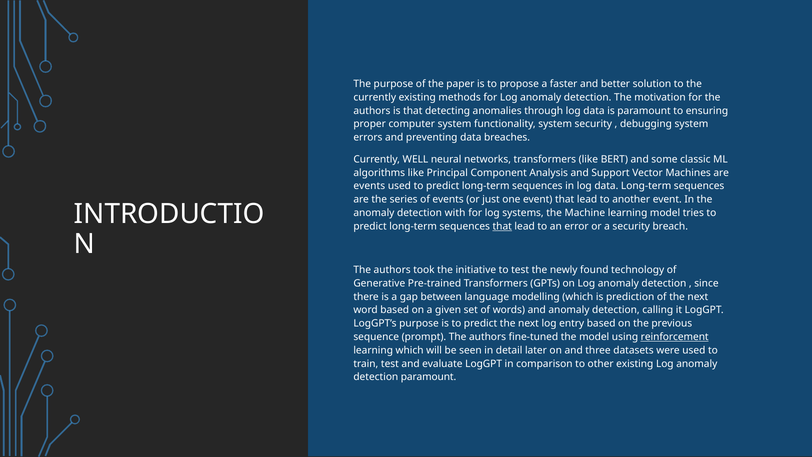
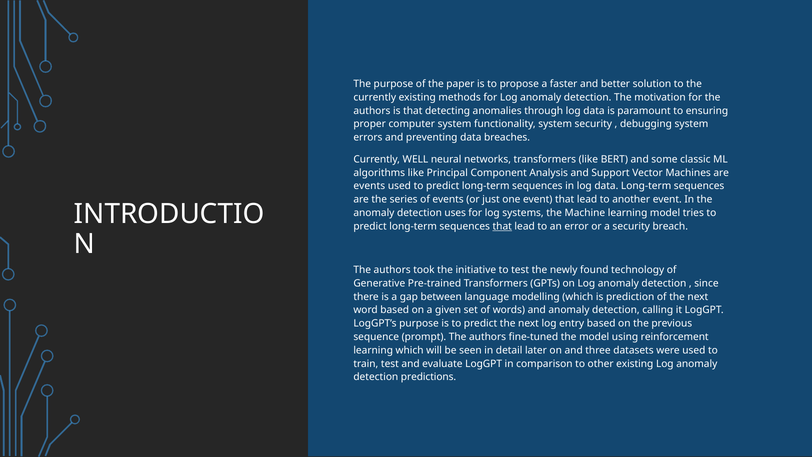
with: with -> uses
reinforcement underline: present -> none
detection paramount: paramount -> predictions
